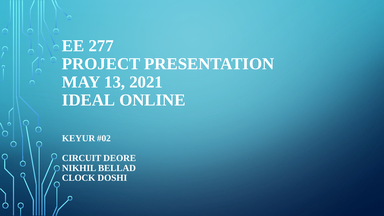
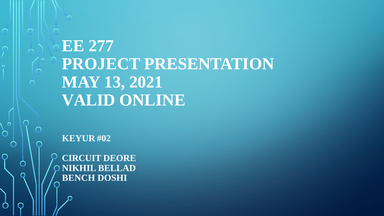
IDEAL: IDEAL -> VALID
CLOCK: CLOCK -> BENCH
